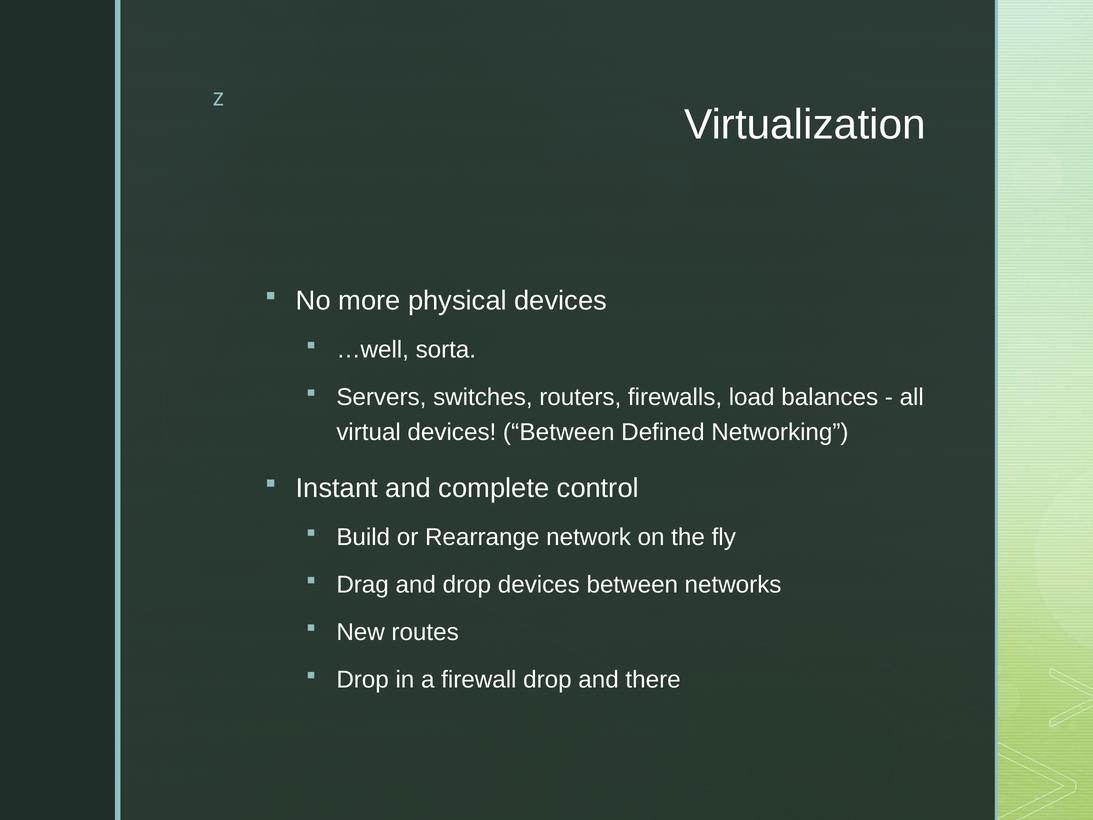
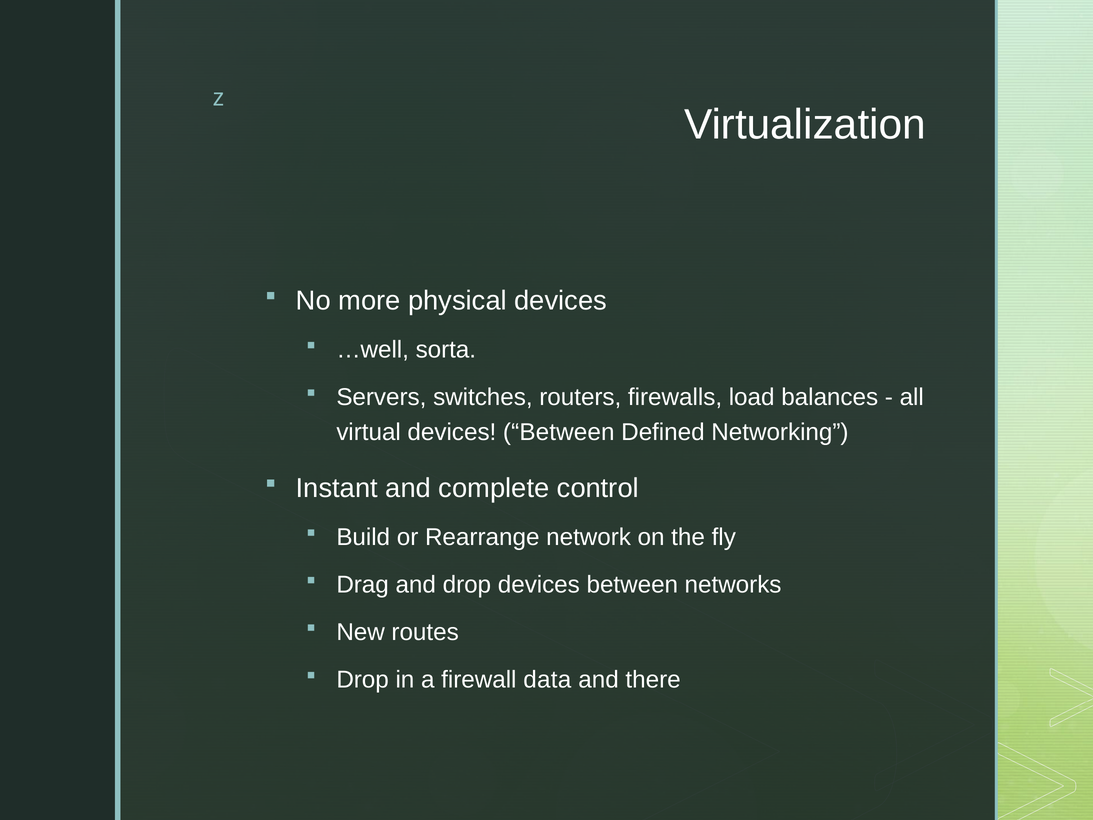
firewall drop: drop -> data
